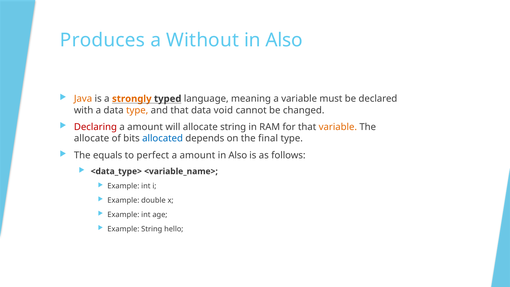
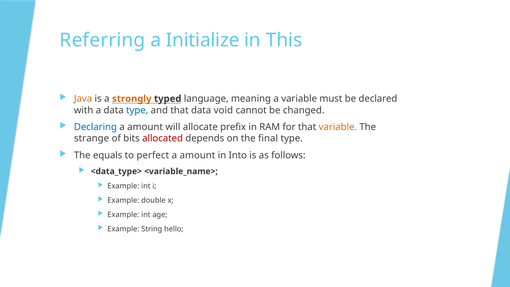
Produces: Produces -> Referring
Without: Without -> Initialize
Also at (284, 40): Also -> This
type at (137, 110) colour: orange -> blue
Declaring colour: red -> blue
allocate string: string -> prefix
allocate at (92, 138): allocate -> strange
allocated colour: blue -> red
Also at (238, 155): Also -> Into
